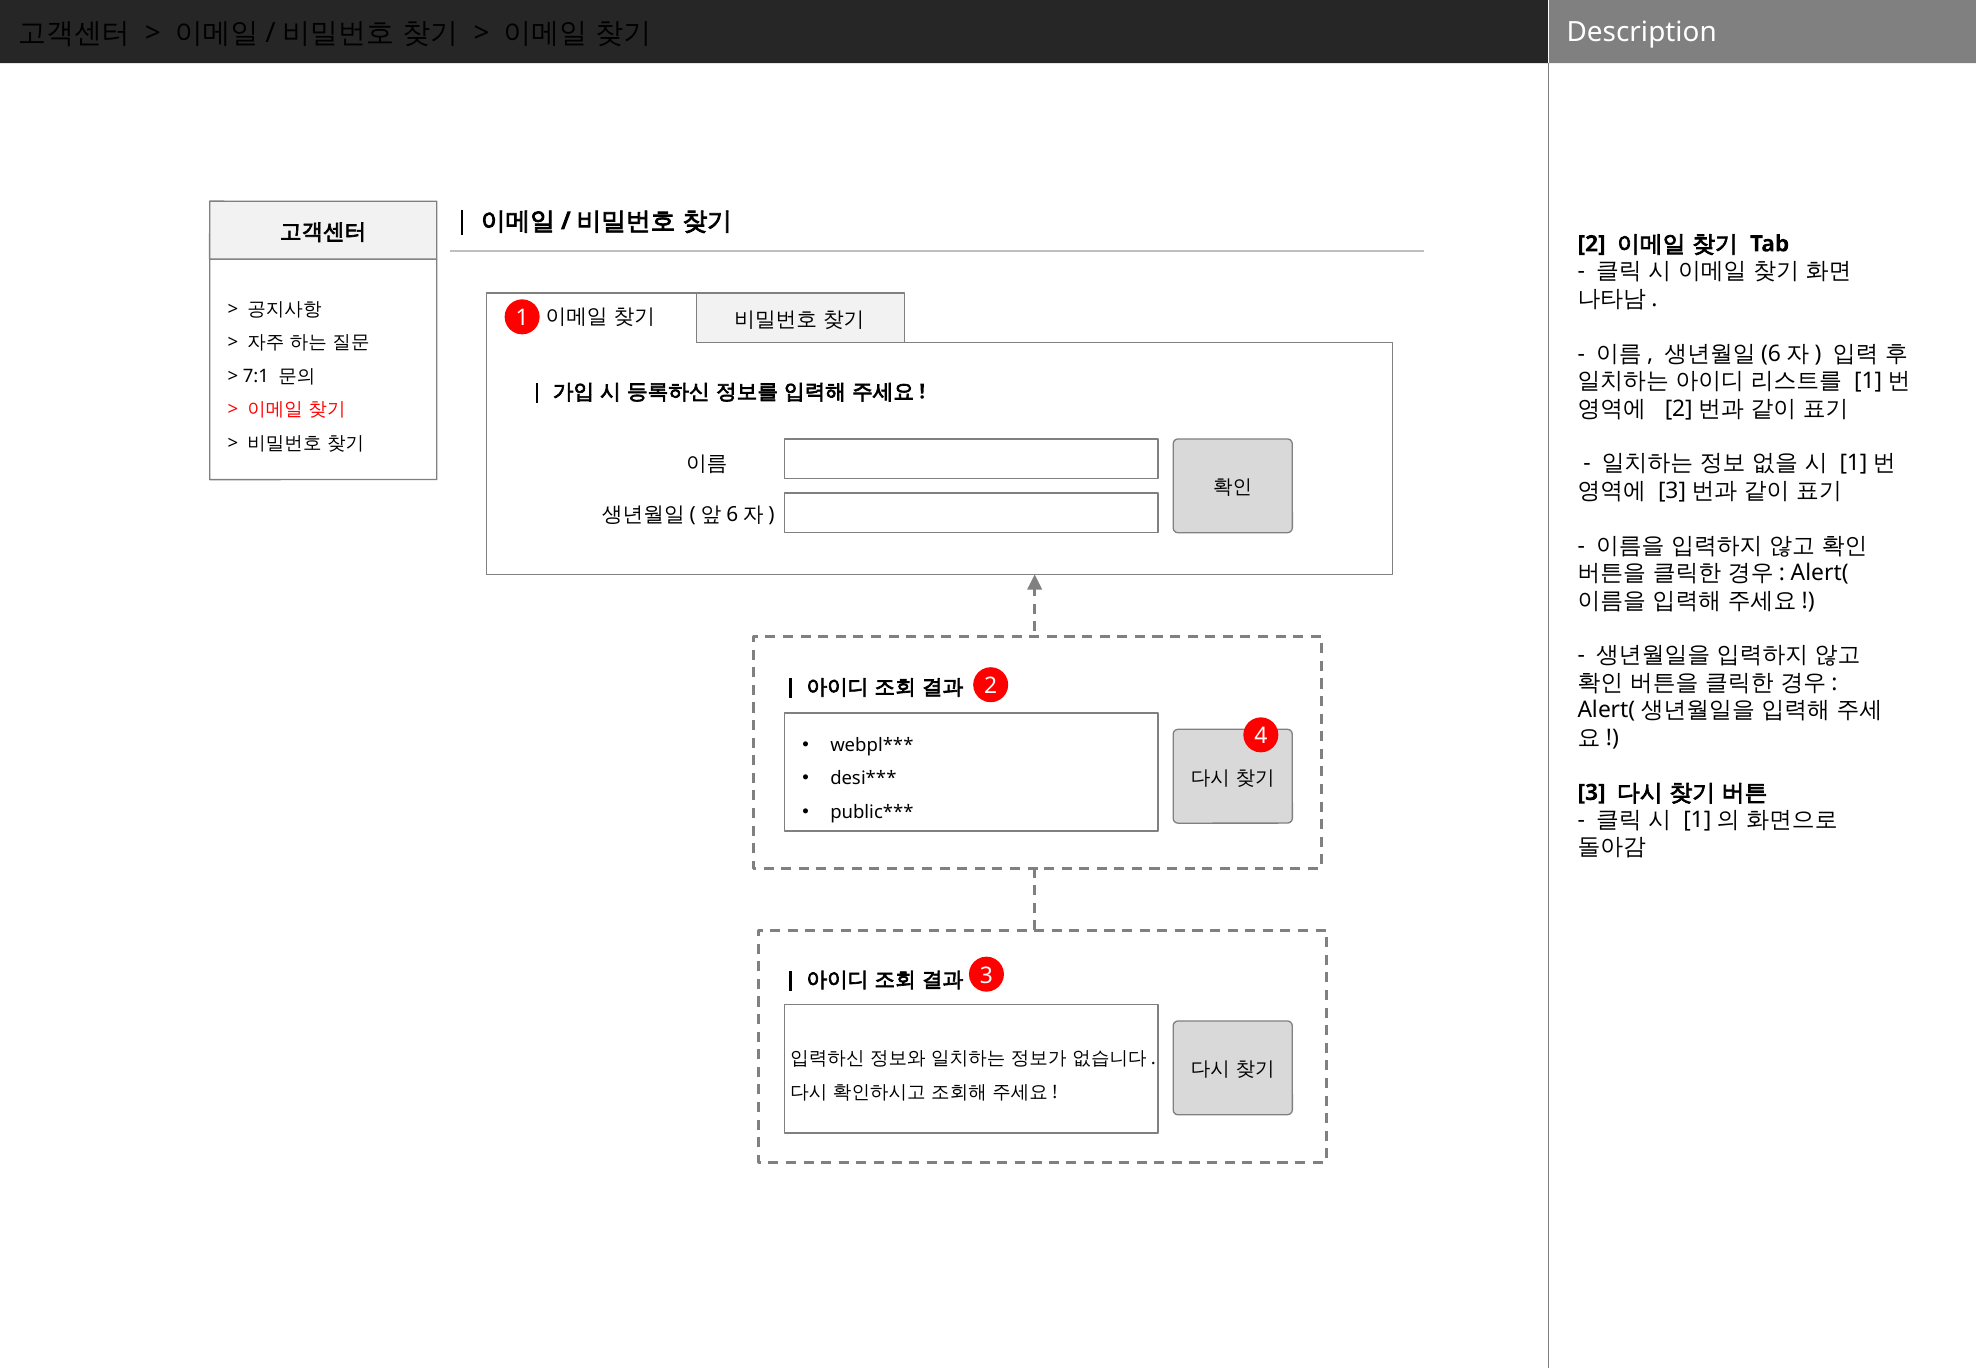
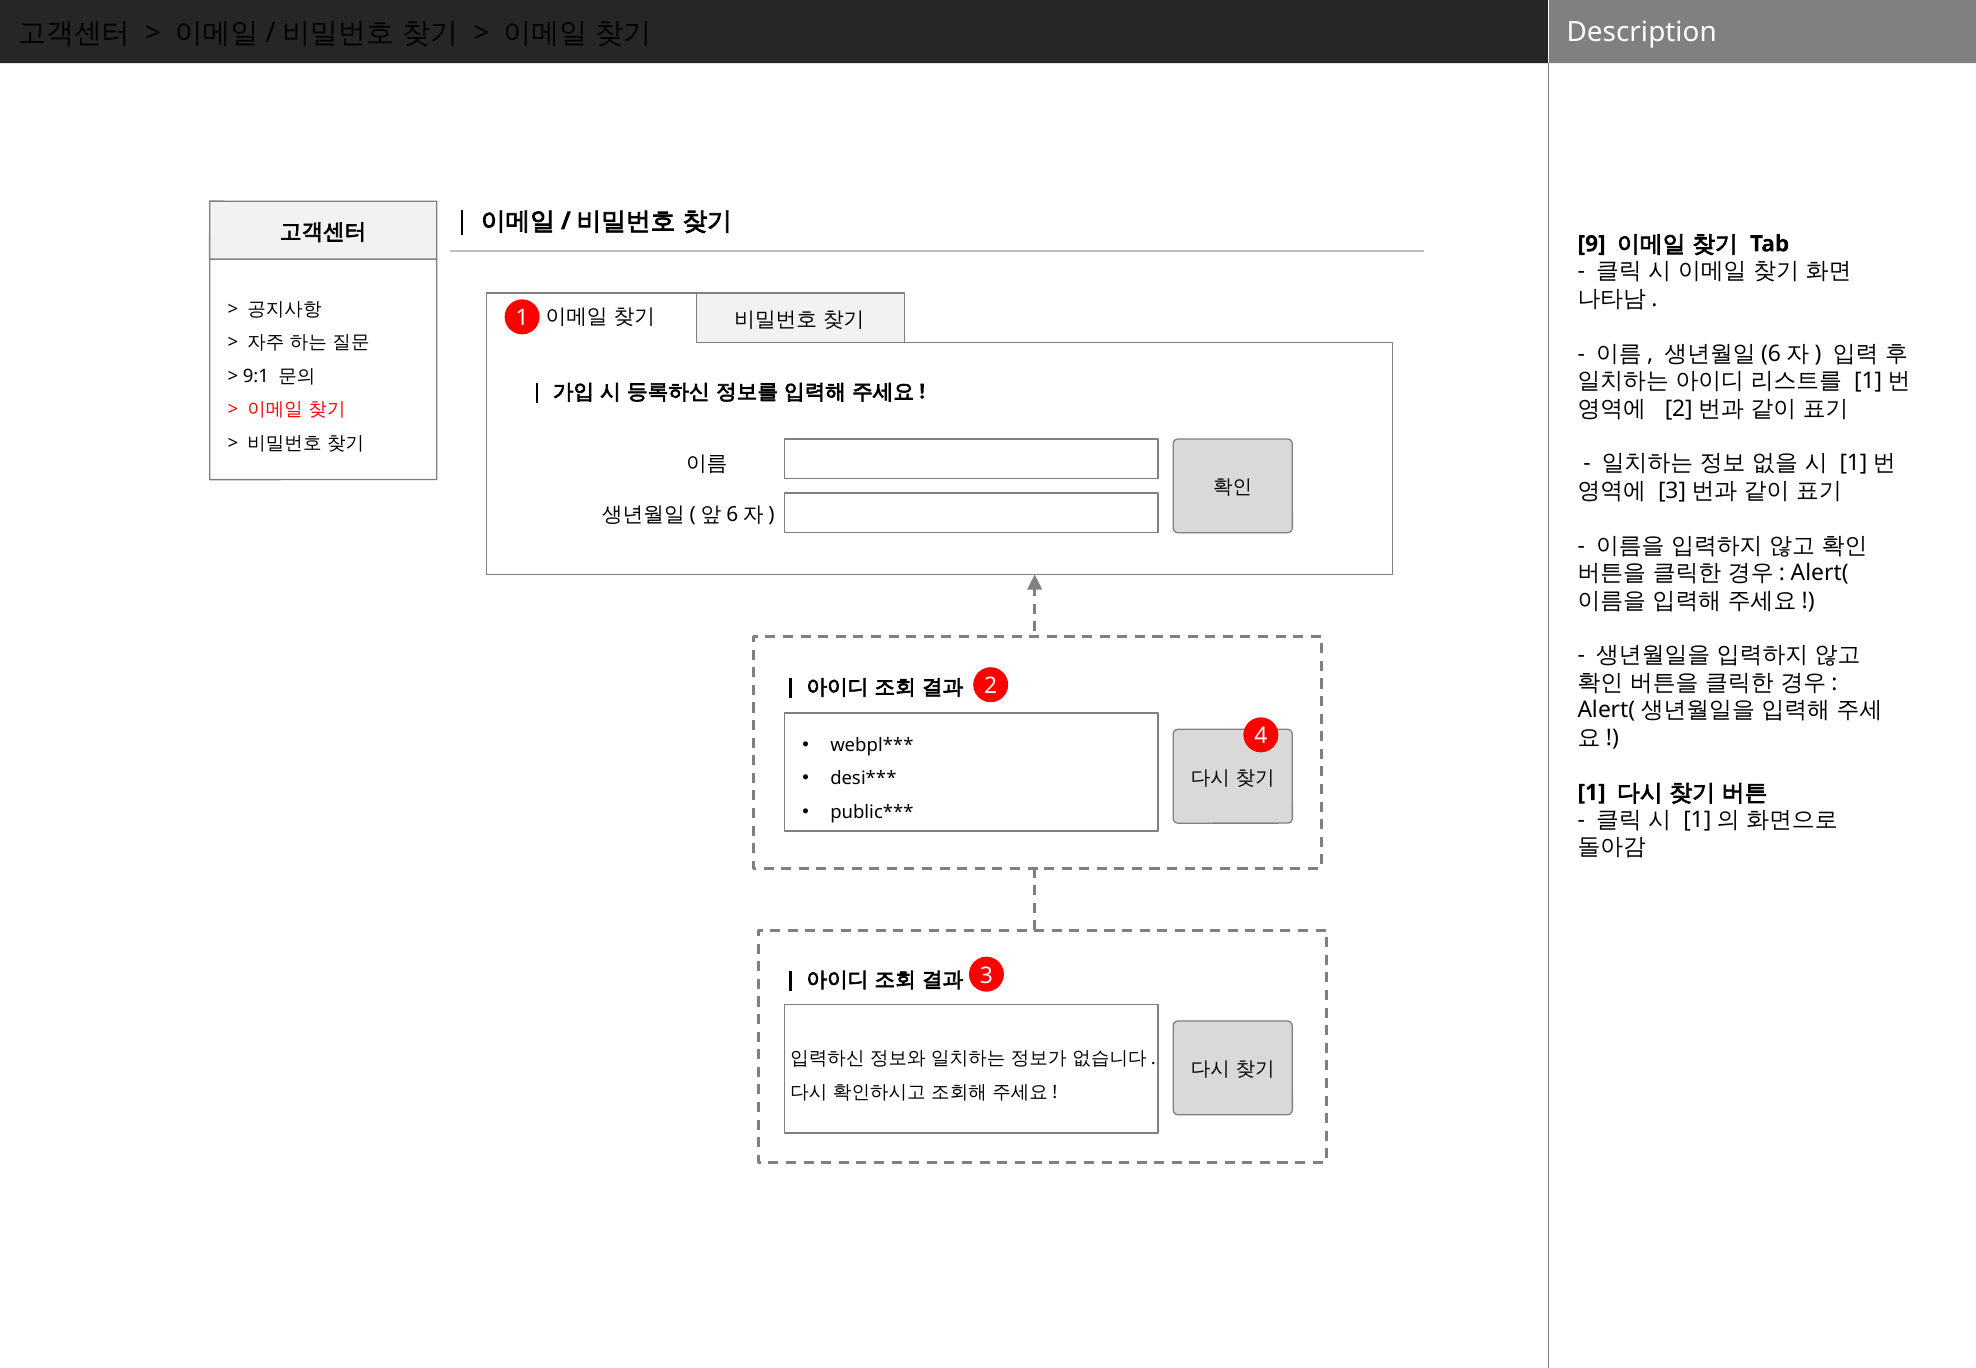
2 at (1592, 244): 2 -> 9
7:1: 7:1 -> 9:1
3 at (1592, 793): 3 -> 1
